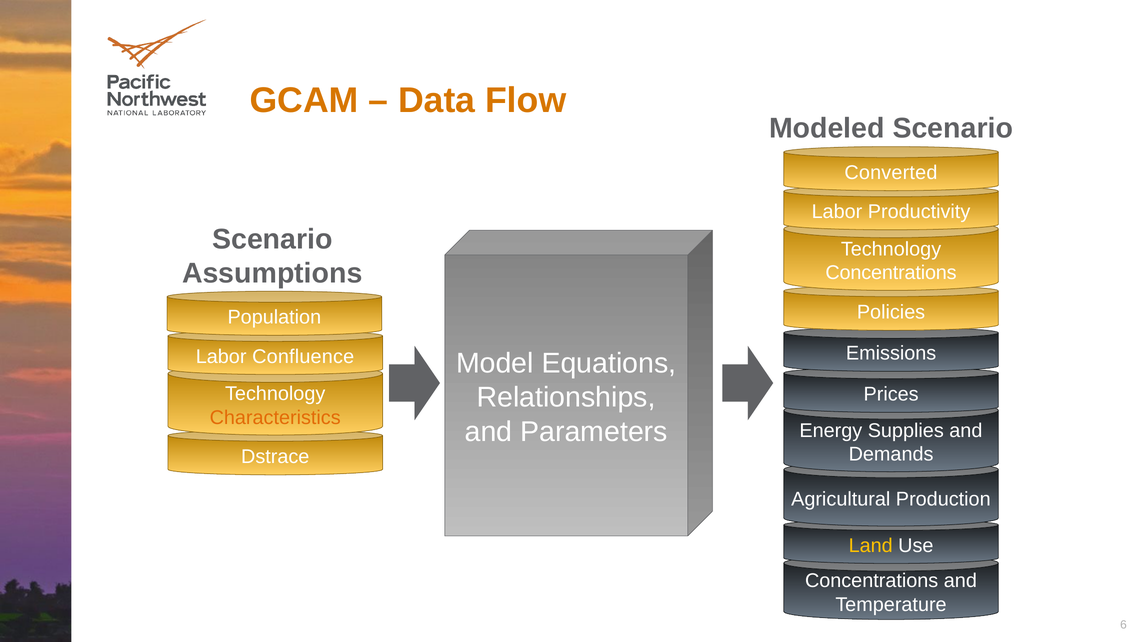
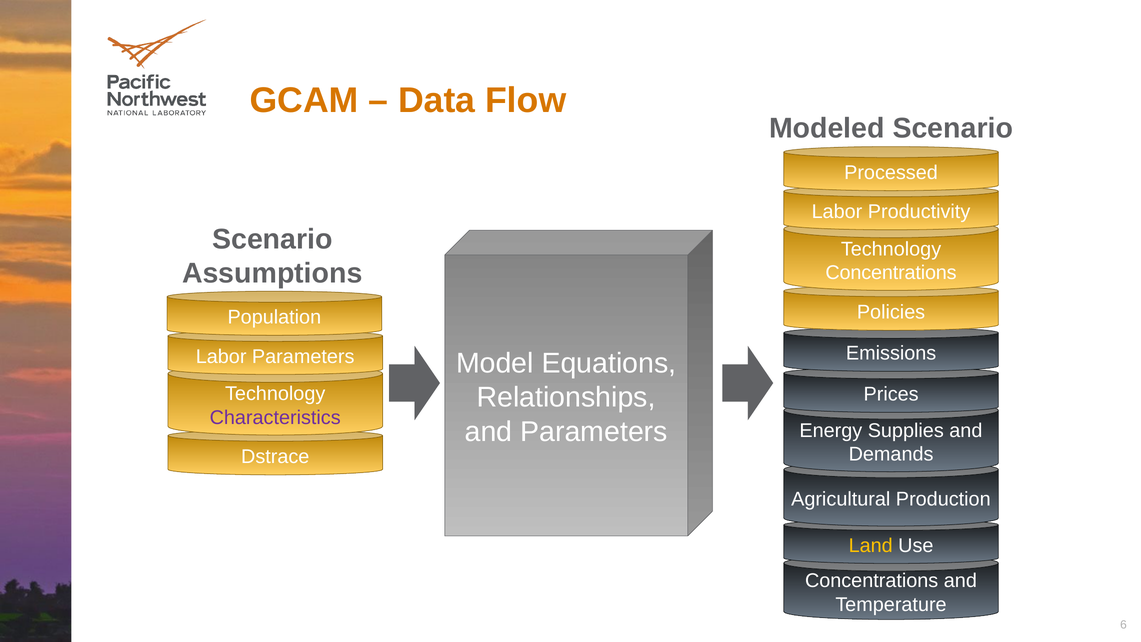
Converted: Converted -> Processed
Labor Confluence: Confluence -> Parameters
Characteristics colour: orange -> purple
